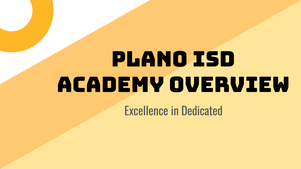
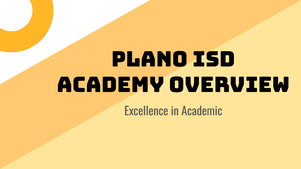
Dedicated: Dedicated -> Academic
